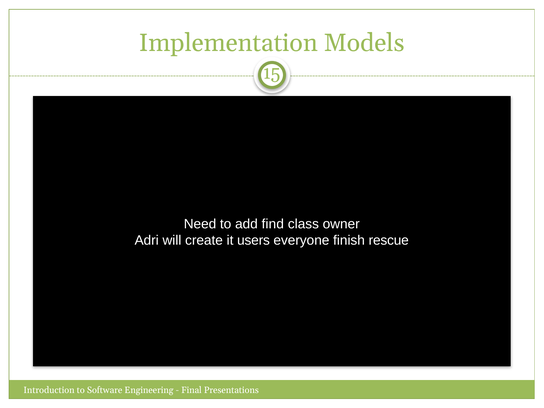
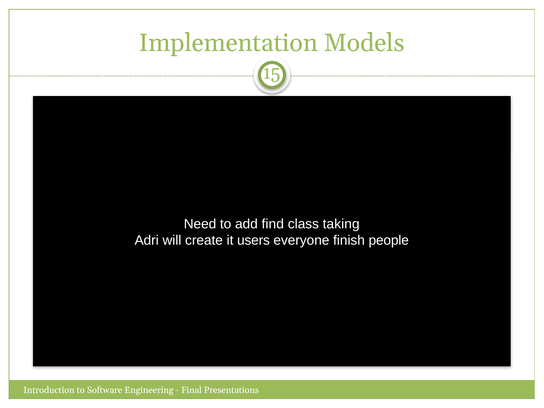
owner: owner -> taking
rescue: rescue -> people
